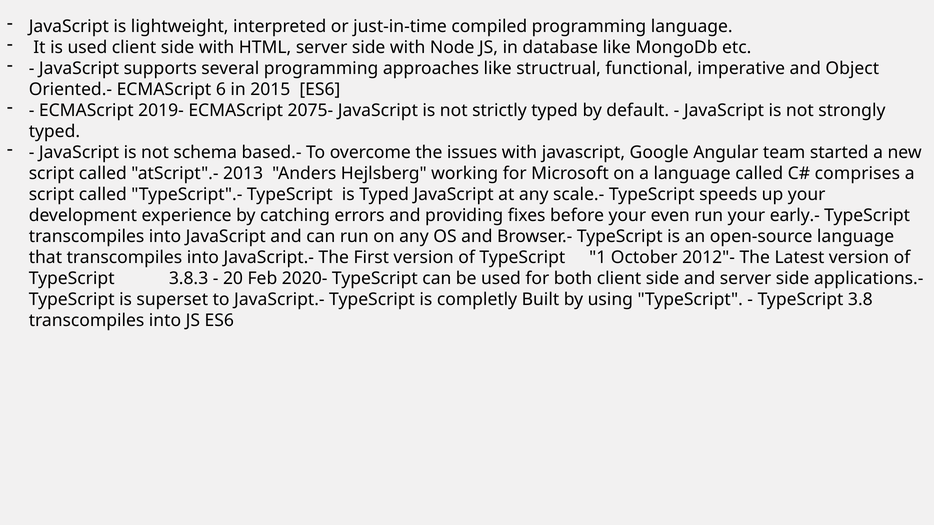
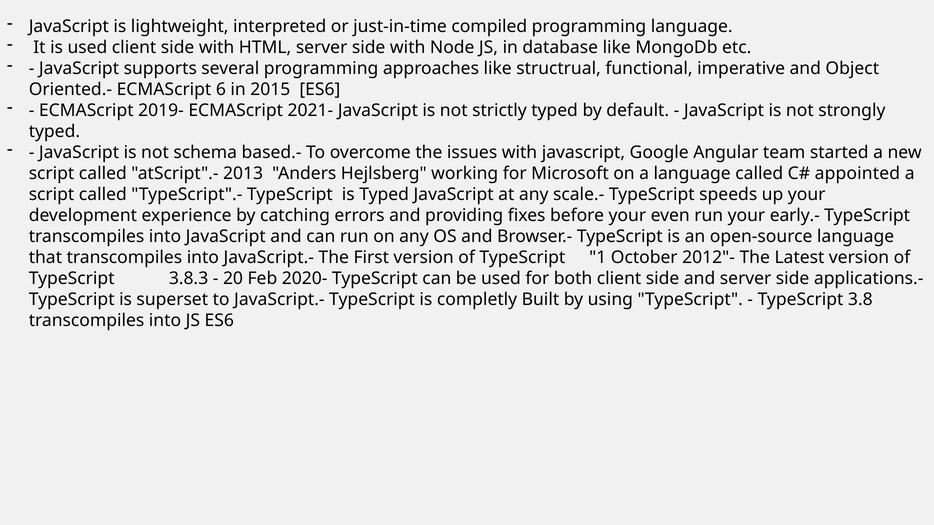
2075-: 2075- -> 2021-
comprises: comprises -> appointed
